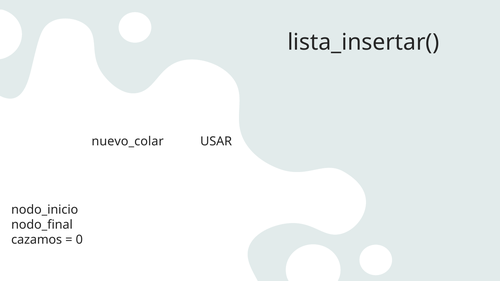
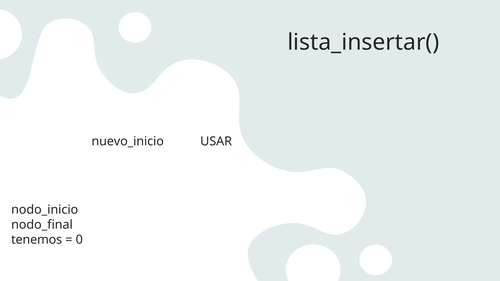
nuevo_colar: nuevo_colar -> nuevo_inicio
cazamos: cazamos -> tenemos
